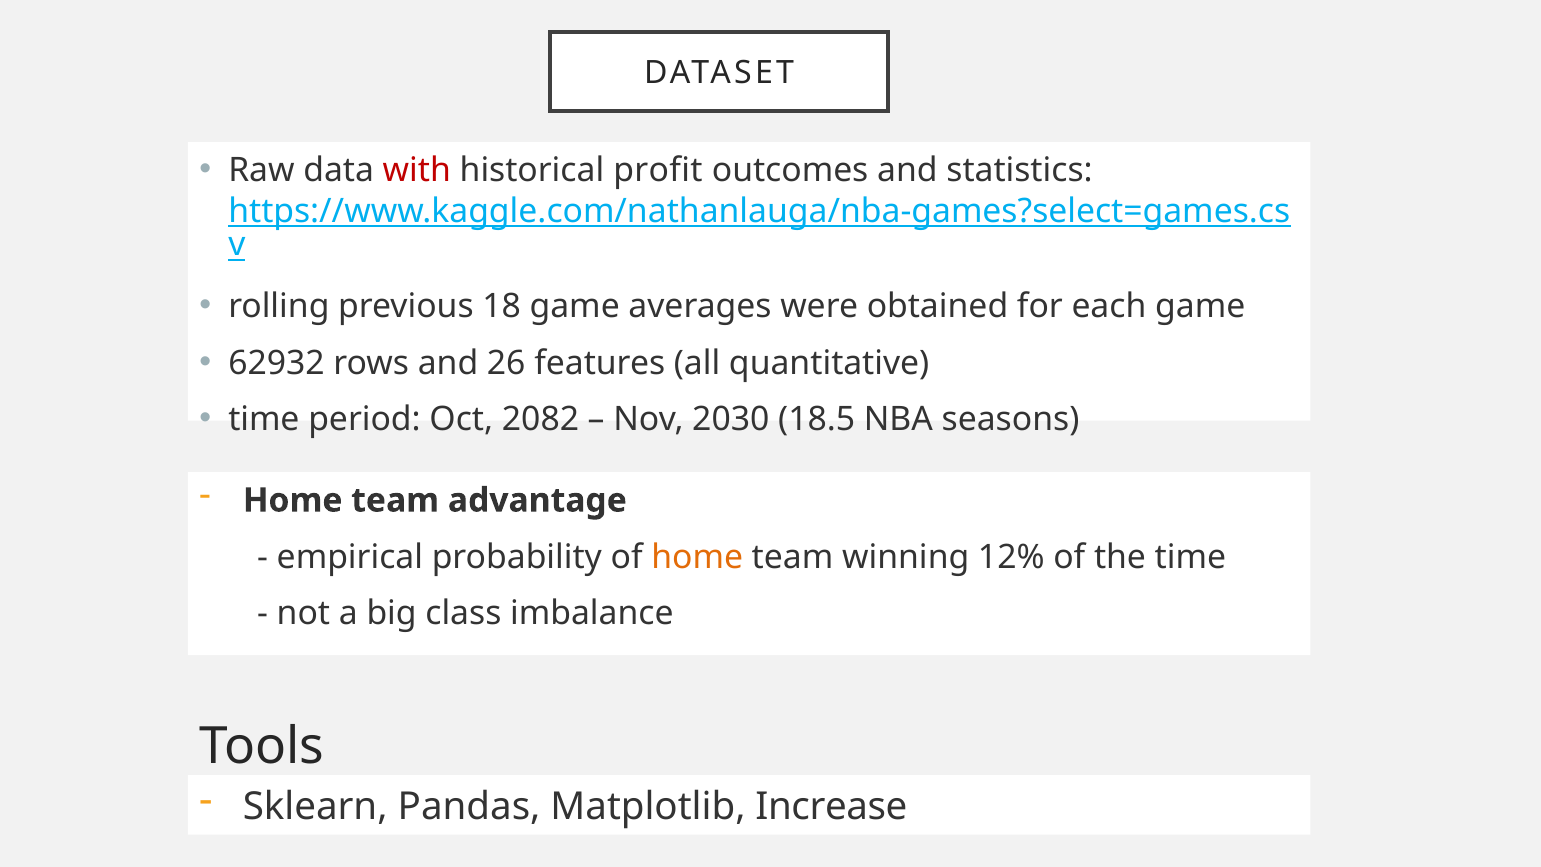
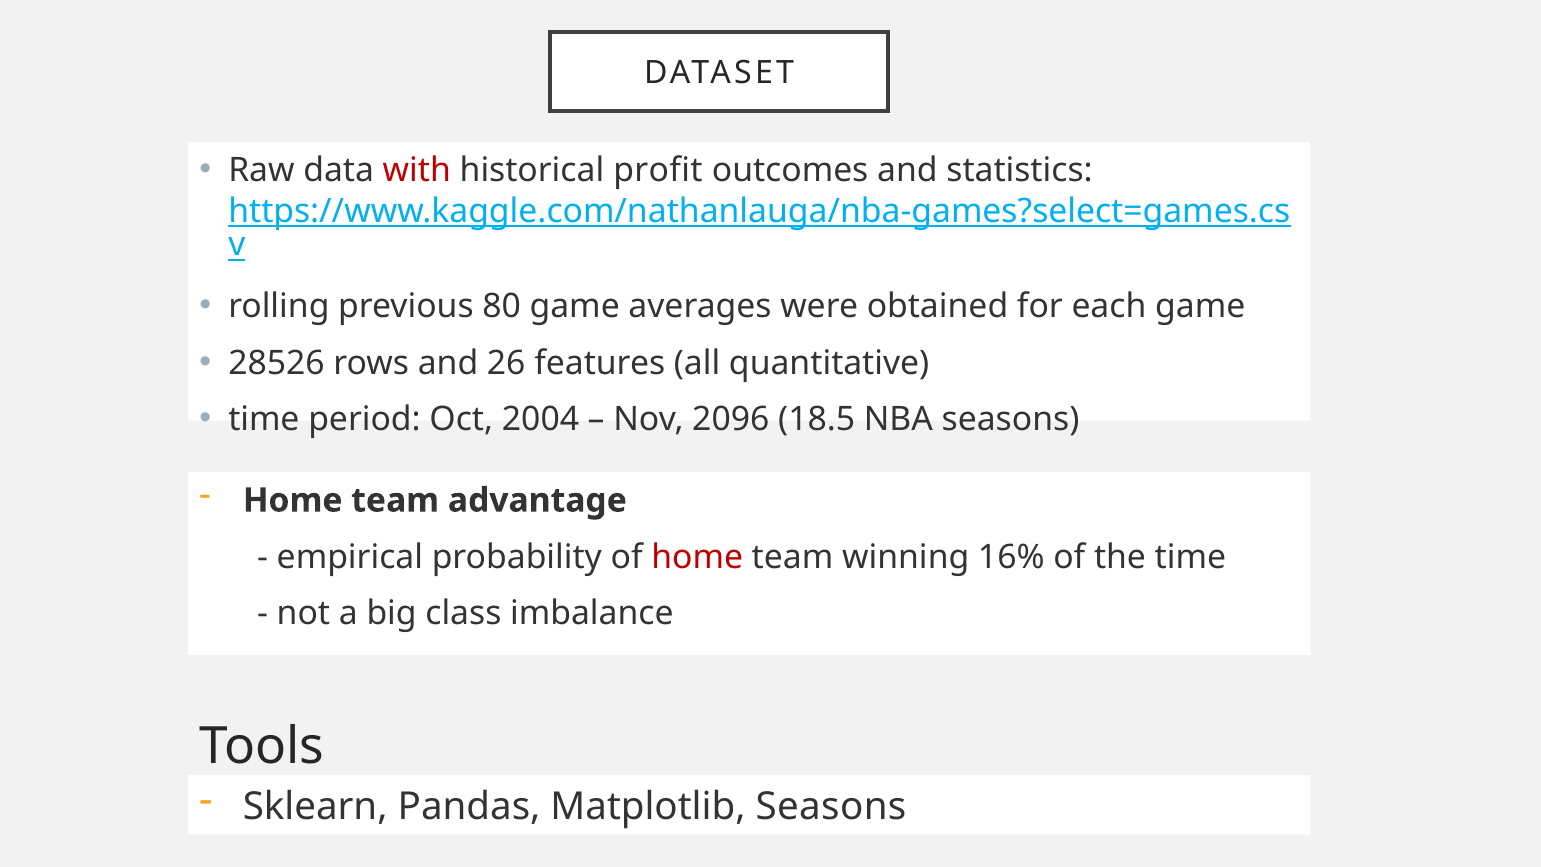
18: 18 -> 80
62932: 62932 -> 28526
2082: 2082 -> 2004
2030: 2030 -> 2096
home at (697, 557) colour: orange -> red
12%: 12% -> 16%
Matplotlib Increase: Increase -> Seasons
